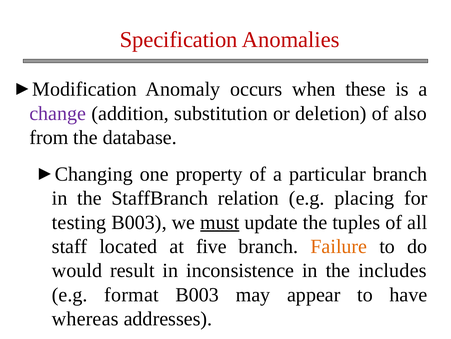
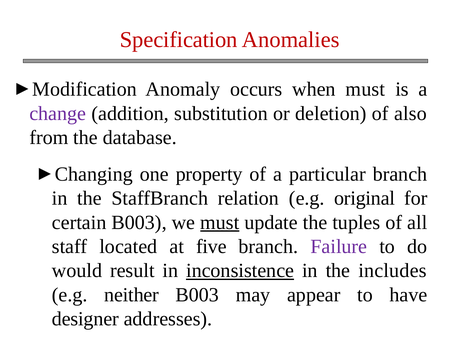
when these: these -> must
placing: placing -> original
testing: testing -> certain
Failure colour: orange -> purple
inconsistence underline: none -> present
format: format -> neither
whereas: whereas -> designer
